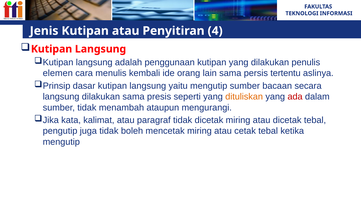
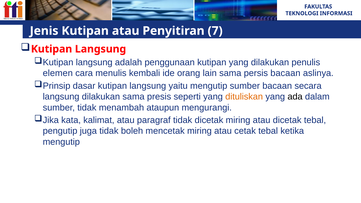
4: 4 -> 7
persis tertentu: tertentu -> bacaan
ada colour: red -> black
